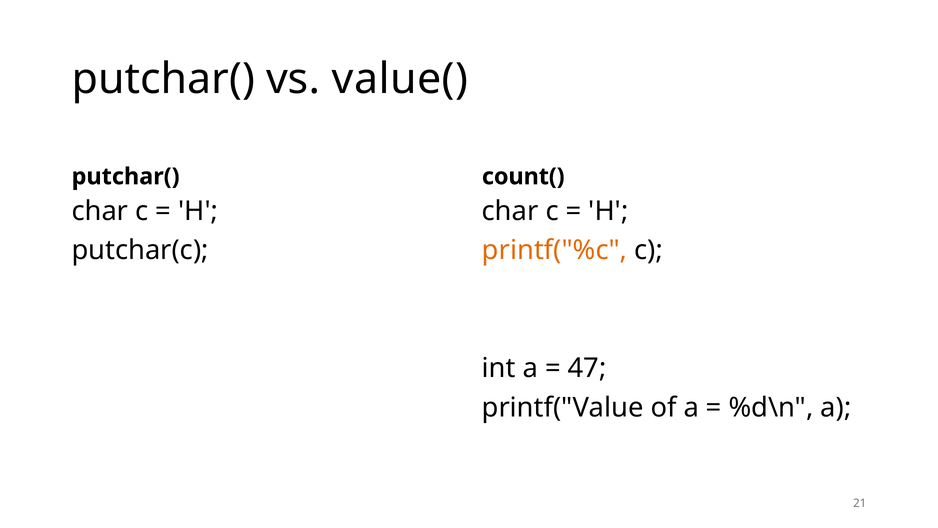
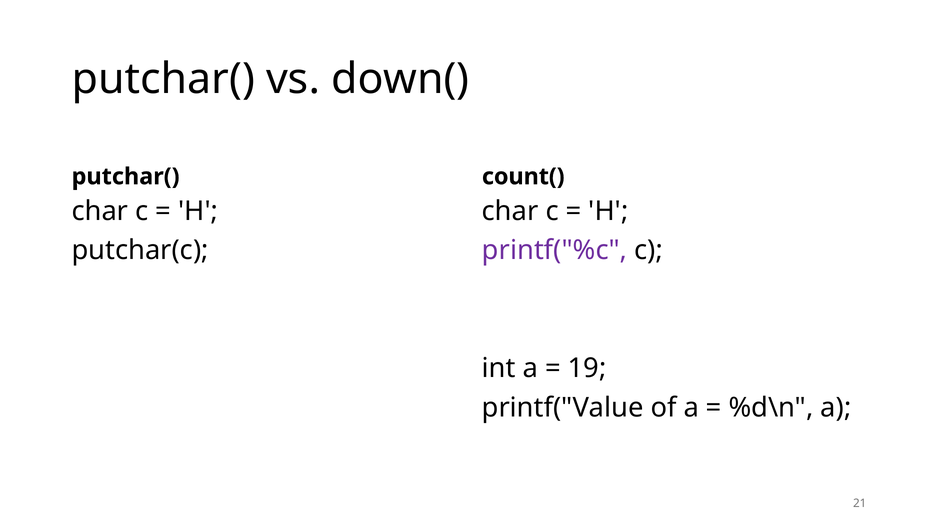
value(: value( -> down(
printf("%c colour: orange -> purple
47: 47 -> 19
